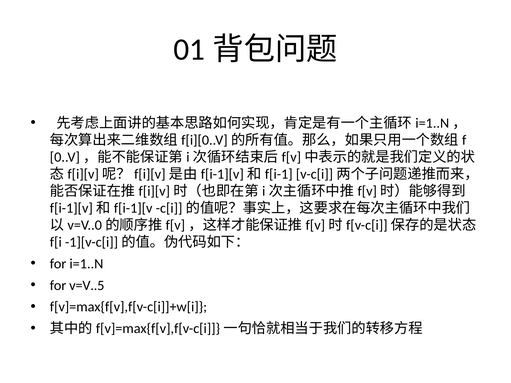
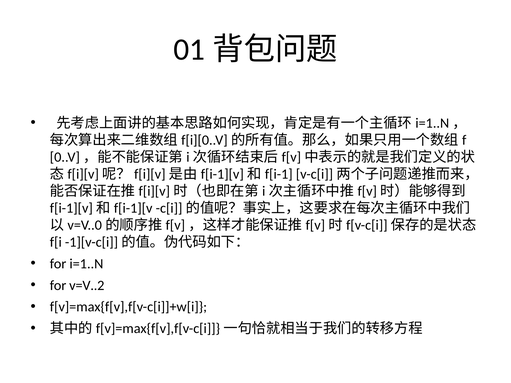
v=V..5: v=V..5 -> v=V..2
